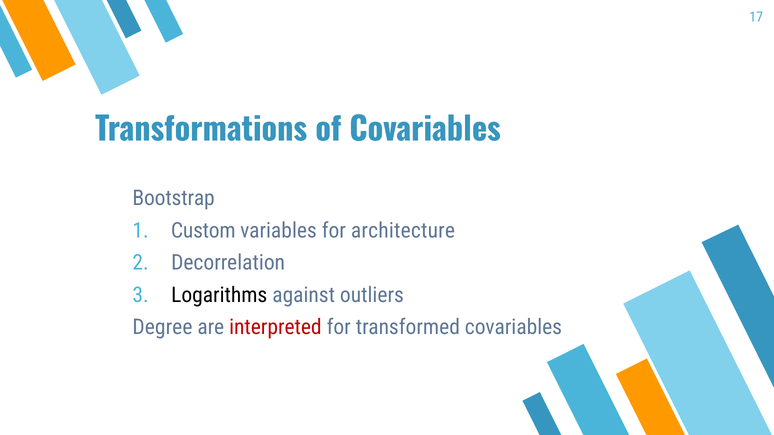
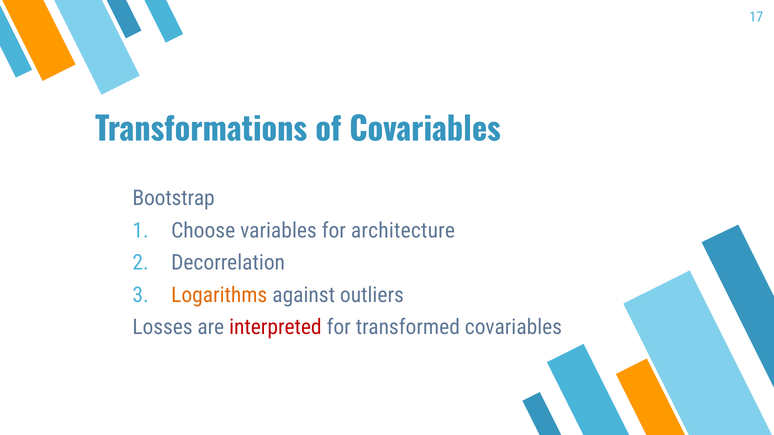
Custom: Custom -> Choose
Logarithms colour: black -> orange
Degree: Degree -> Losses
